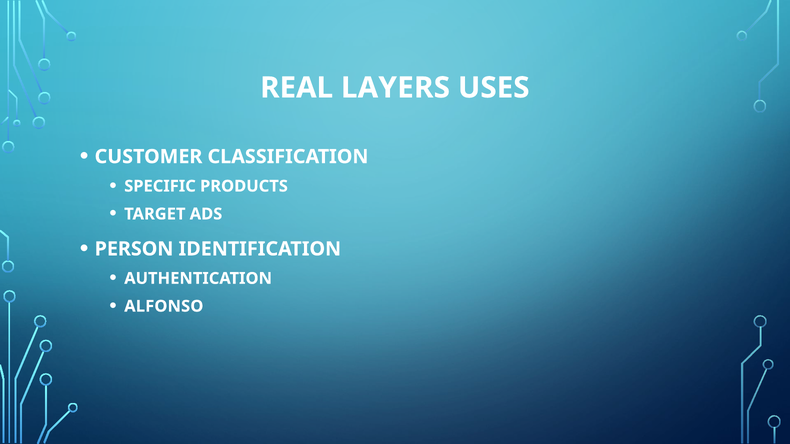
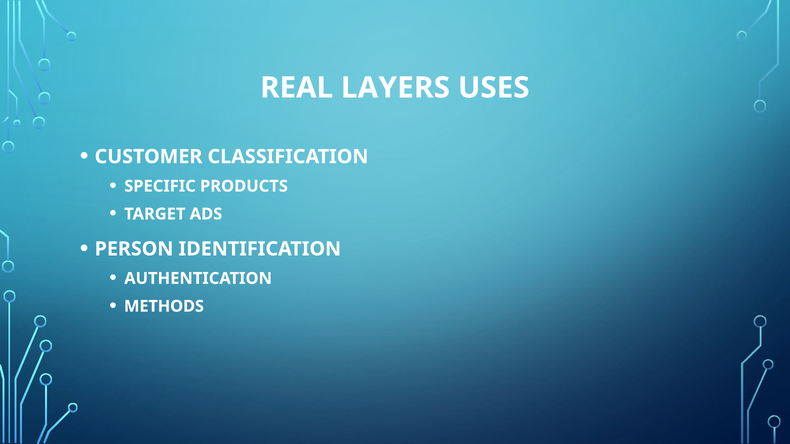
ALFONSO: ALFONSO -> METHODS
